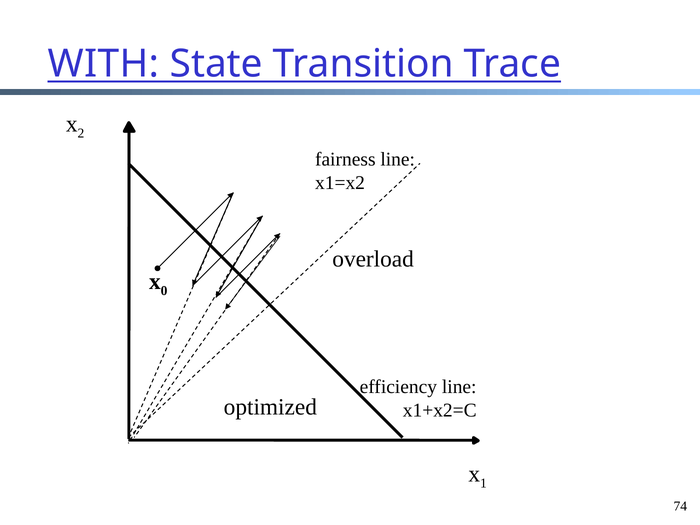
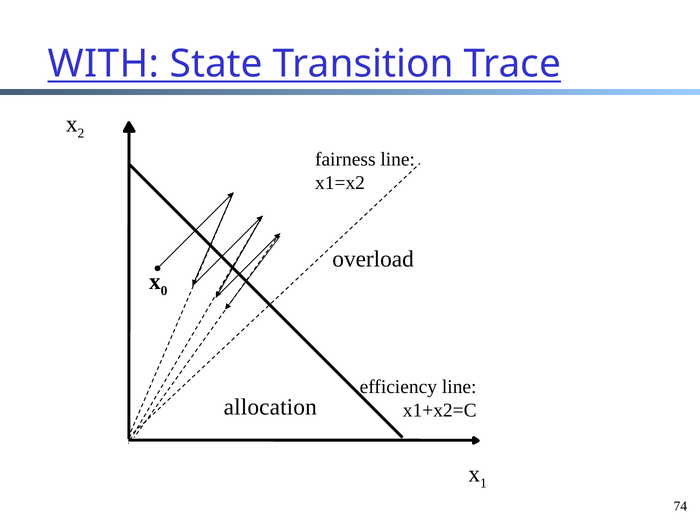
optimized: optimized -> allocation
